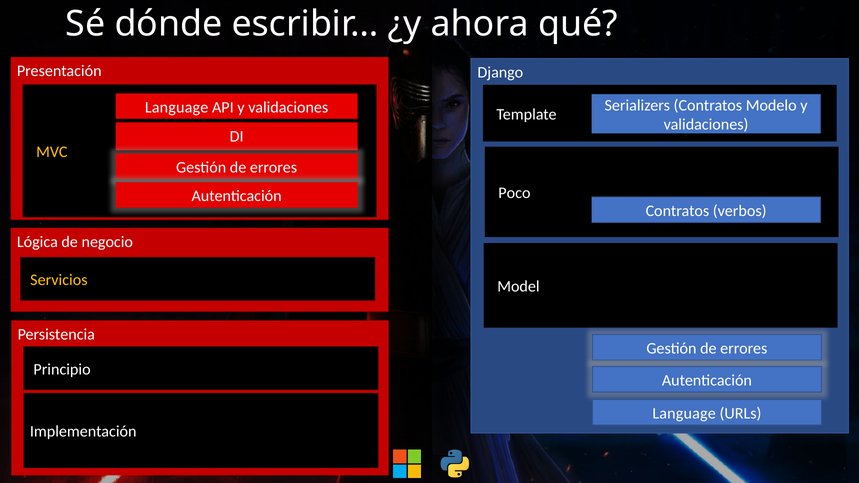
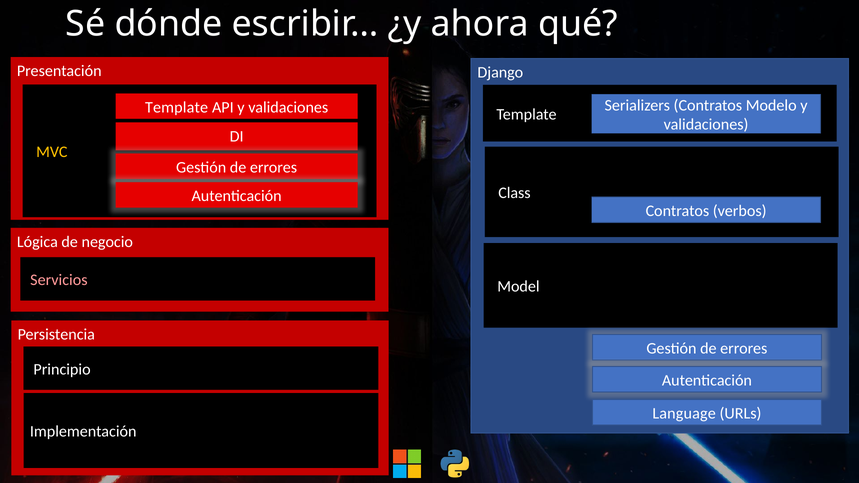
Language at (177, 107): Language -> Template
Poco: Poco -> Class
Servicios colour: yellow -> pink
